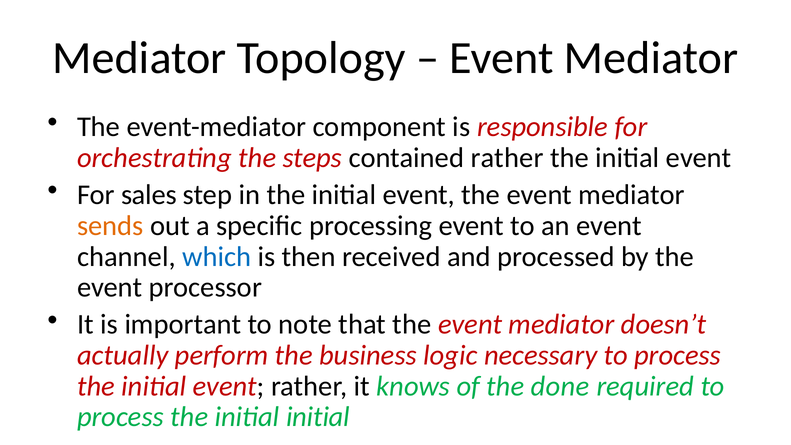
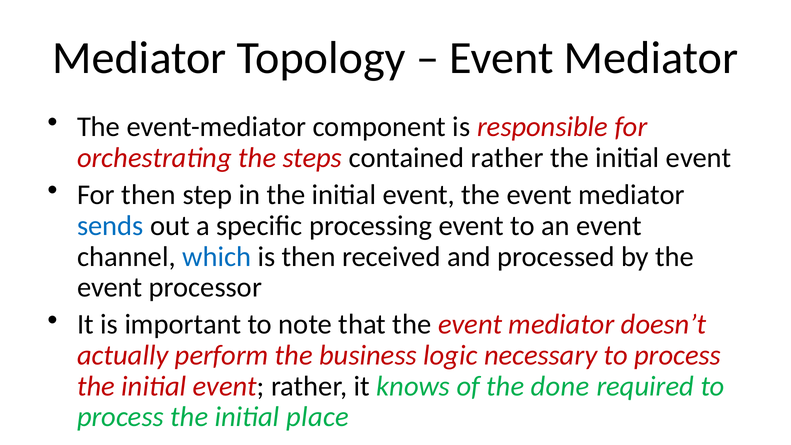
For sales: sales -> then
sends colour: orange -> blue
initial initial: initial -> place
